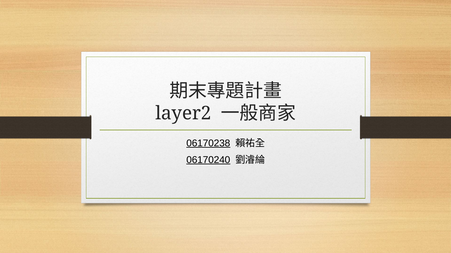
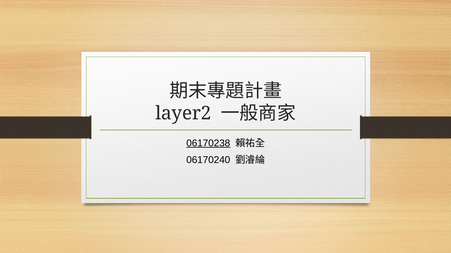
06170240 underline: present -> none
